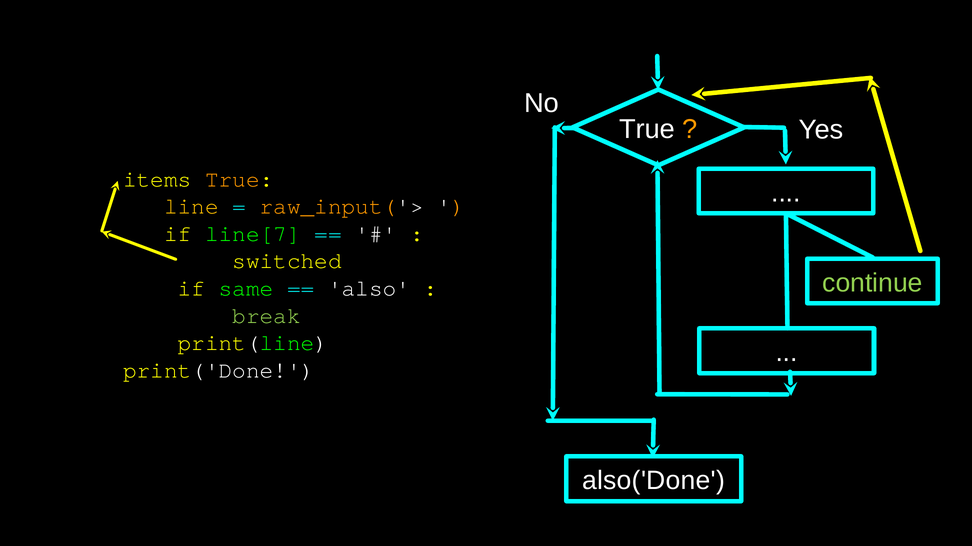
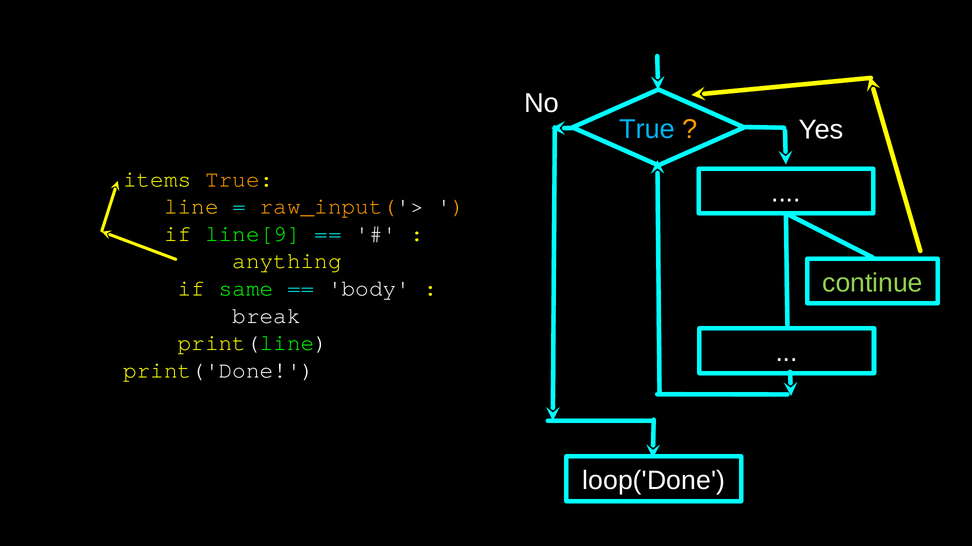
True at (647, 129) colour: white -> light blue
line[7: line[7 -> line[9
switched: switched -> anything
also: also -> body
break colour: light green -> white
also('Done: also('Done -> loop('Done
